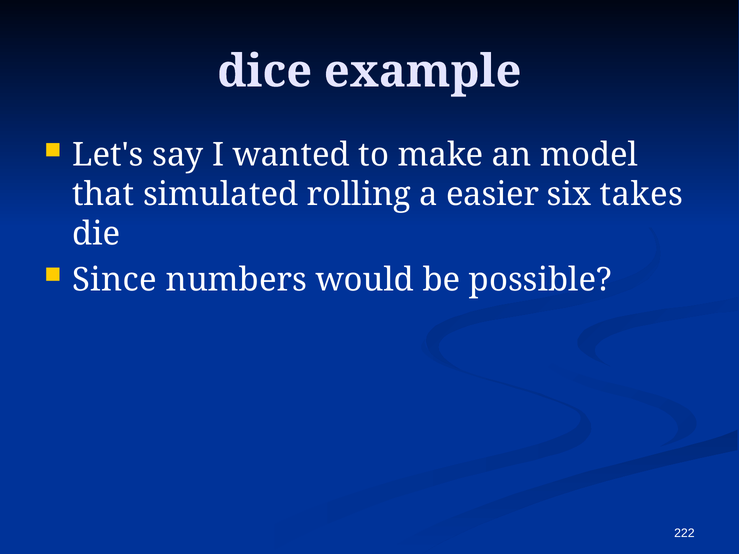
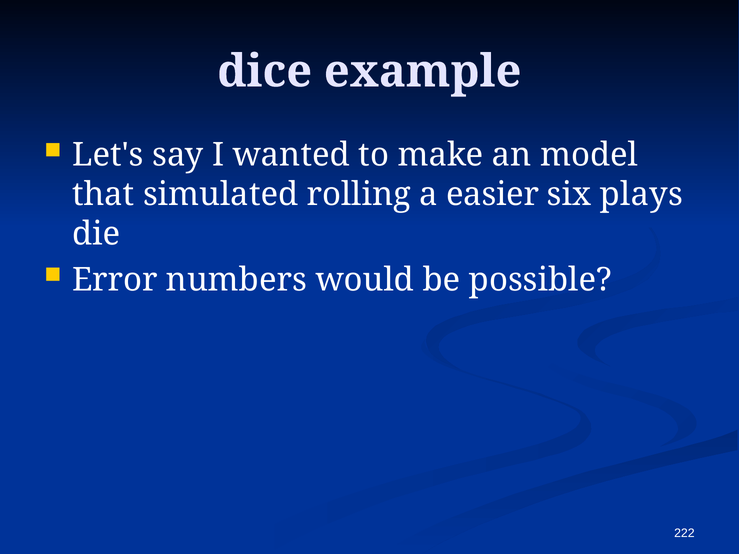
takes: takes -> plays
Since: Since -> Error
